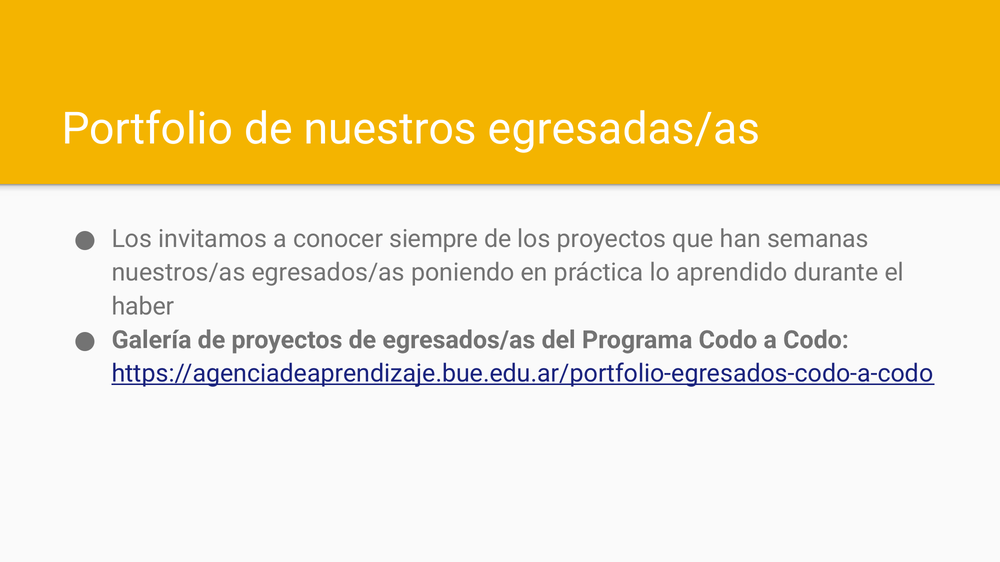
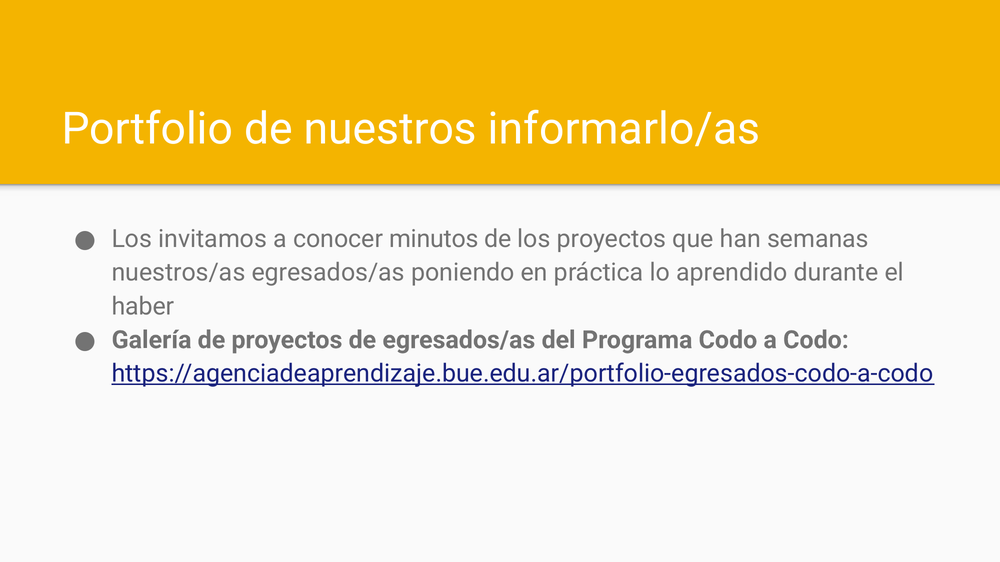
egresadas/as: egresadas/as -> informarlo/as
siempre: siempre -> minutos
